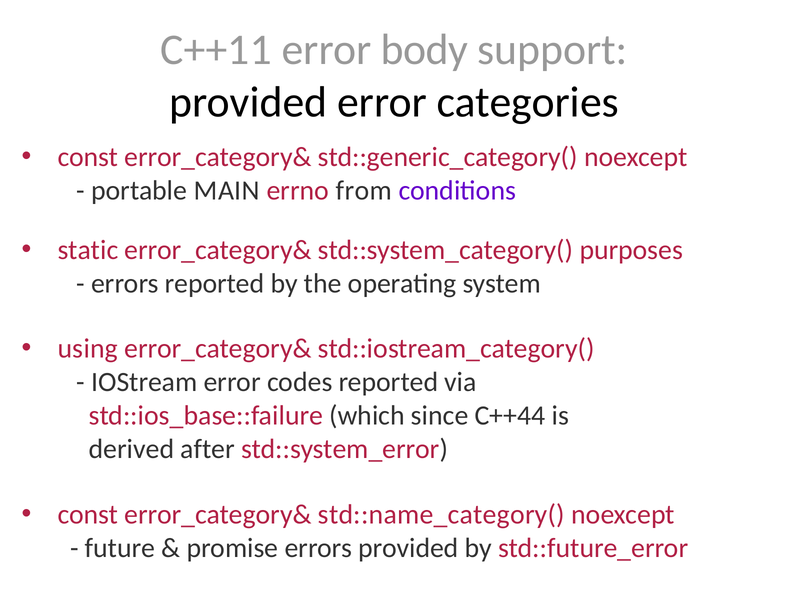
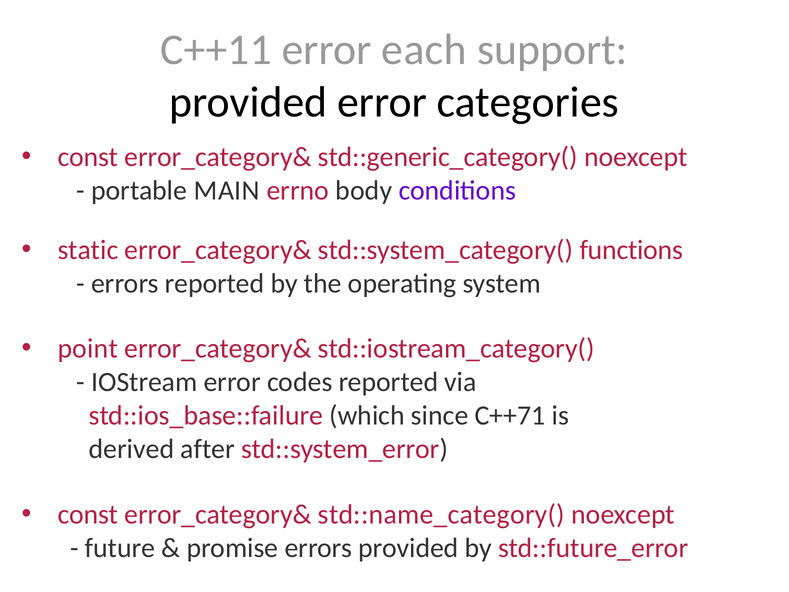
body: body -> each
from: from -> body
purposes: purposes -> functions
using: using -> point
C++44: C++44 -> C++71
